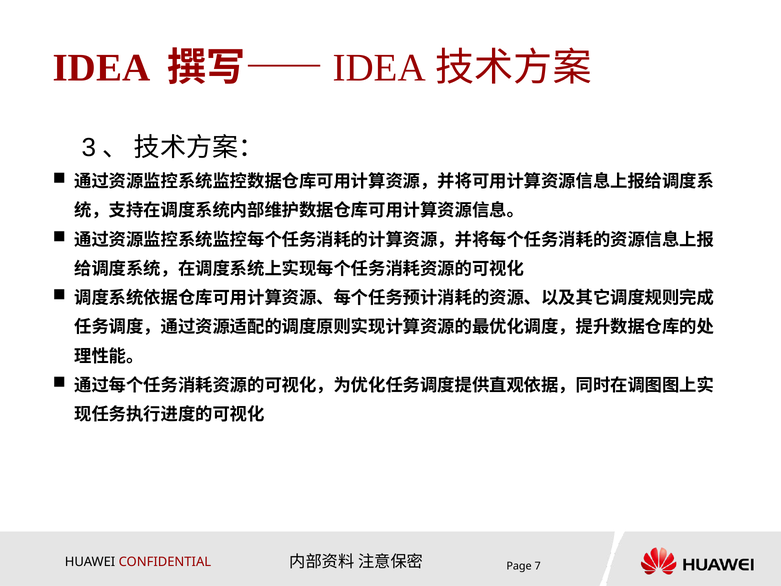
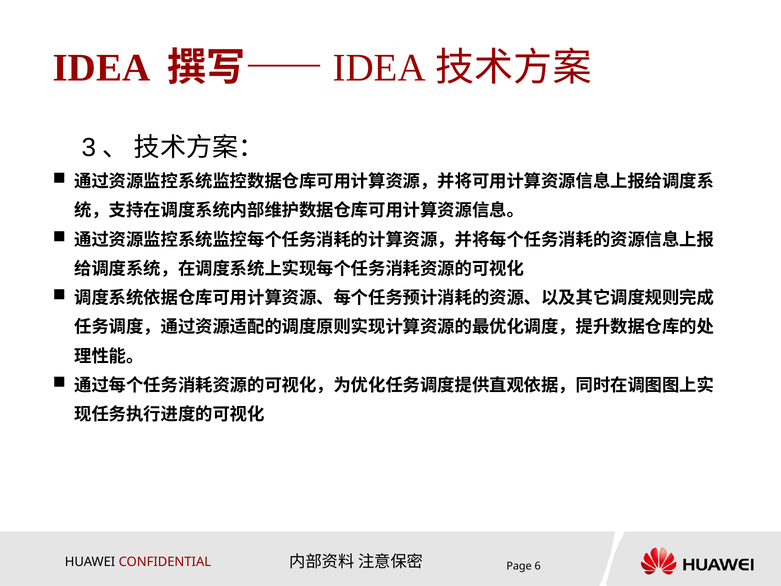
7: 7 -> 6
